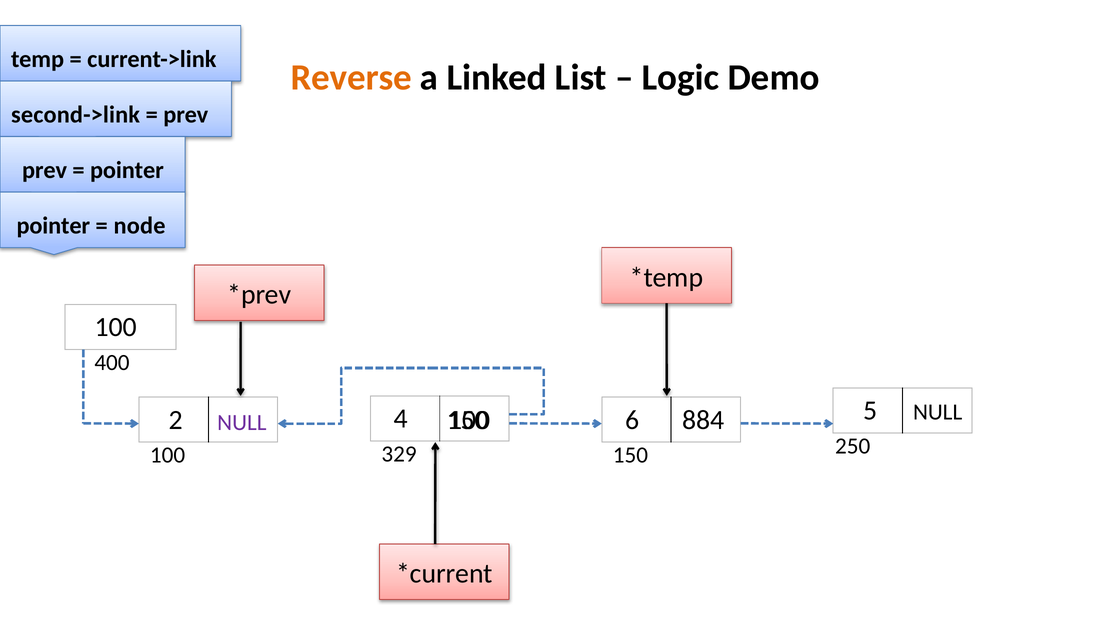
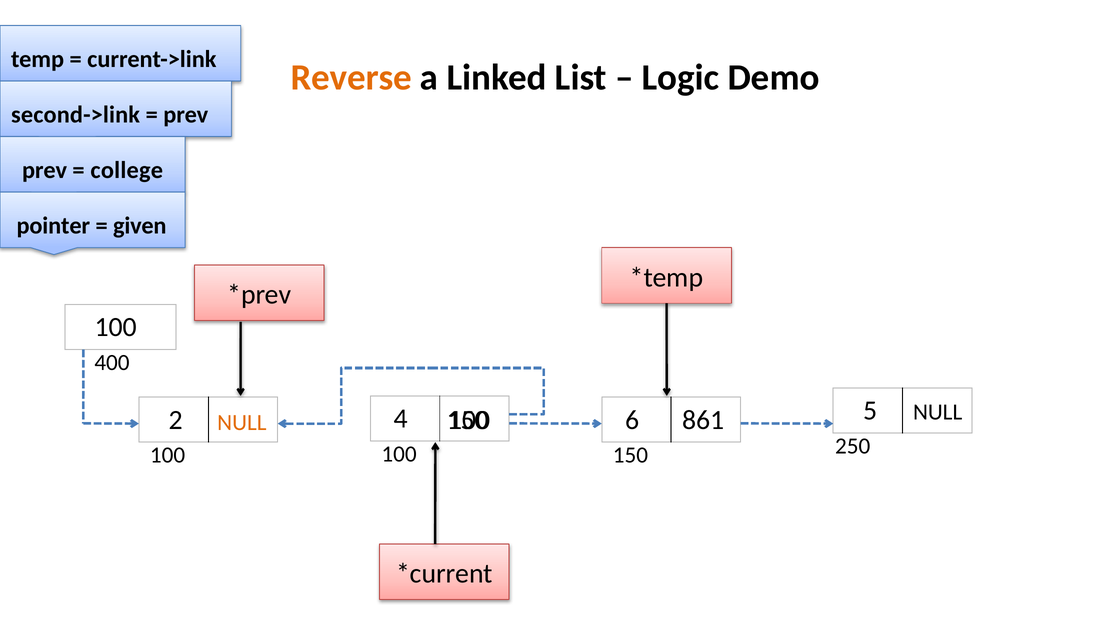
pointer at (127, 170): pointer -> college
node: node -> given
884: 884 -> 861
NULL at (242, 423) colour: purple -> orange
329 at (399, 454): 329 -> 100
